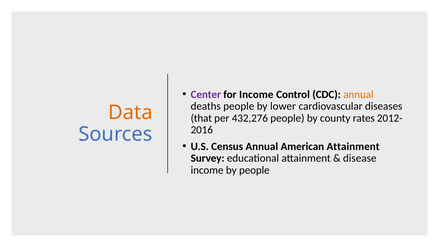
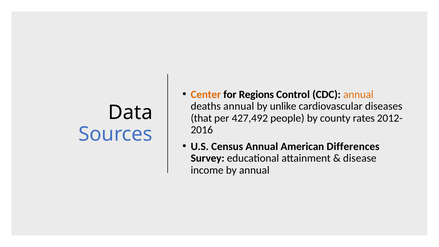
Center colour: purple -> orange
for Income: Income -> Regions
deaths people: people -> annual
lower: lower -> unlike
Data colour: orange -> black
432,276: 432,276 -> 427,492
American Attainment: Attainment -> Differences
by people: people -> annual
